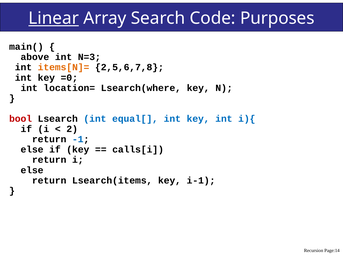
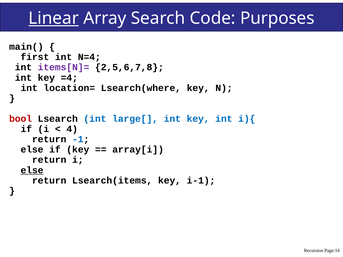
above: above -> first
N=3: N=3 -> N=4
items[N]= colour: orange -> purple
=0: =0 -> =4
equal[: equal[ -> large[
2: 2 -> 4
calls[i: calls[i -> array[i
else at (32, 170) underline: none -> present
